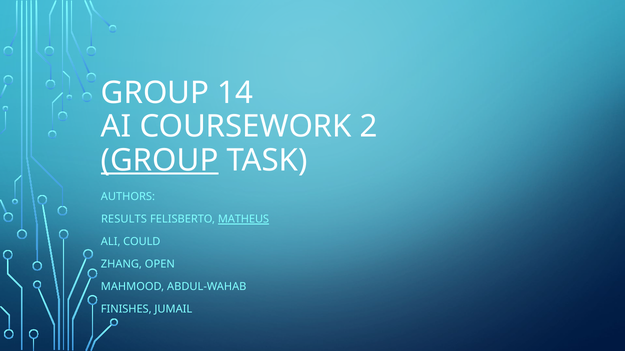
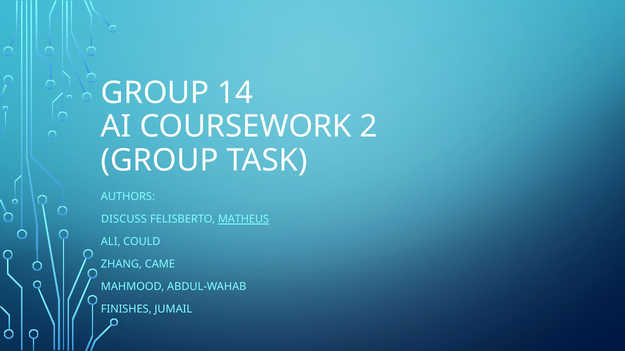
GROUP at (160, 161) underline: present -> none
RESULTS: RESULTS -> DISCUSS
OPEN: OPEN -> CAME
